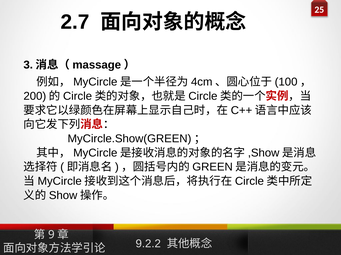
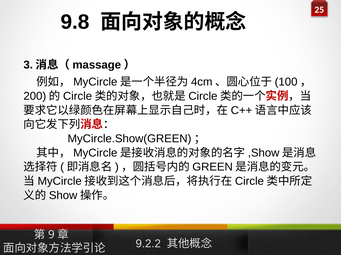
2.7: 2.7 -> 9.8
